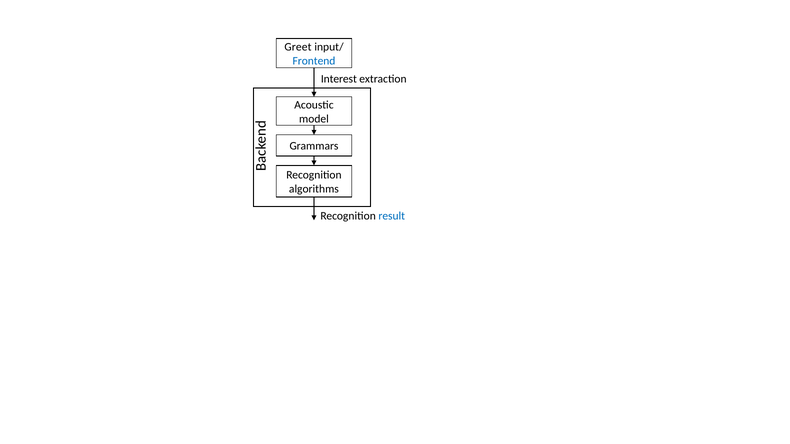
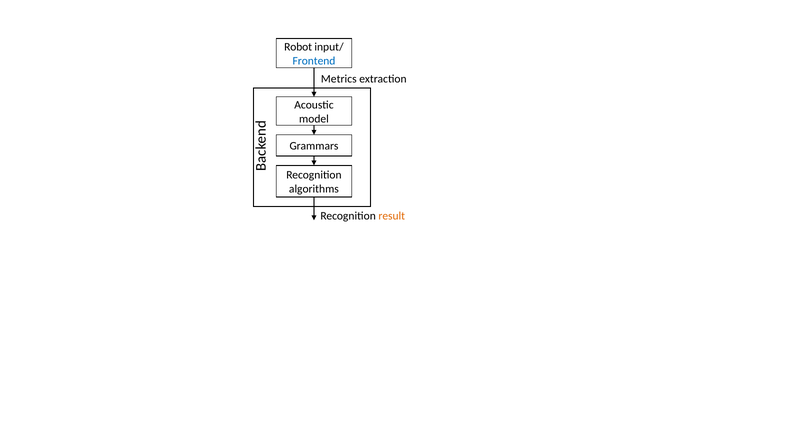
Greet: Greet -> Robot
Interest: Interest -> Metrics
result colour: blue -> orange
